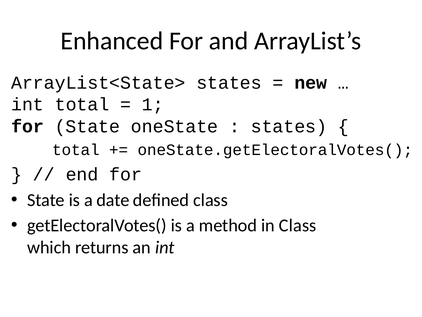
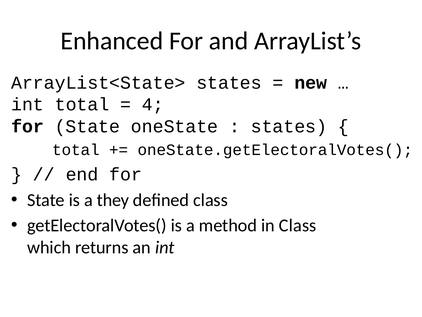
1: 1 -> 4
date: date -> they
